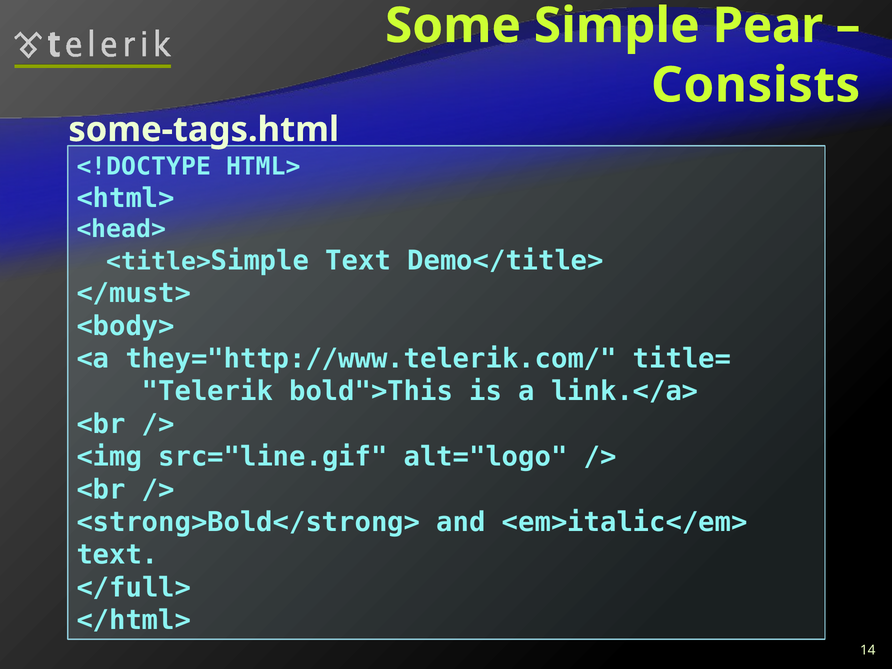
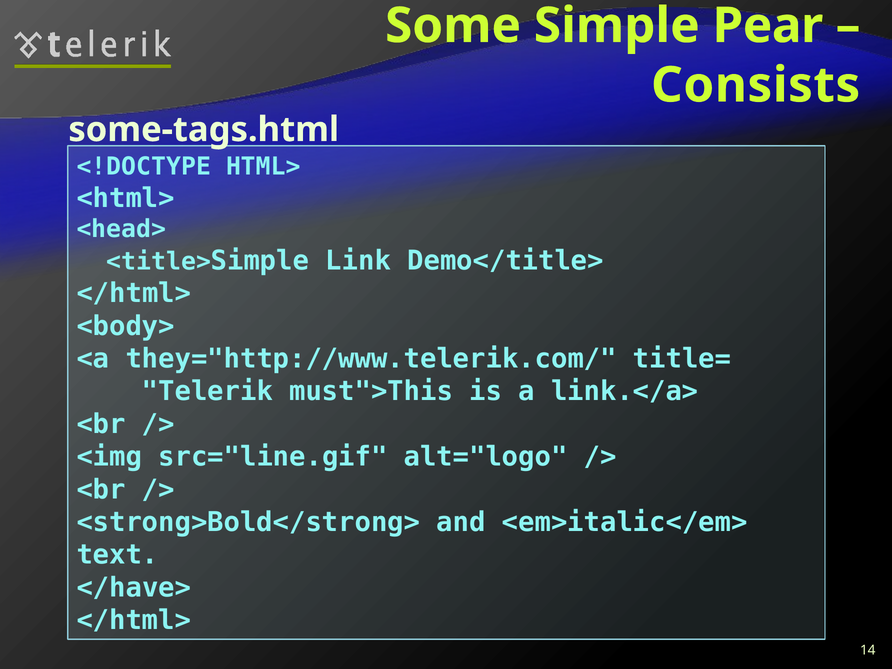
<title>Simple Text: Text -> Link
</must> at (134, 293): </must> -> </html>
bold">This: bold">This -> must">This
</full>: </full> -> </have>
